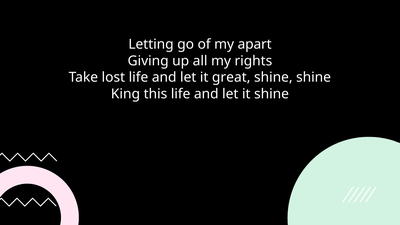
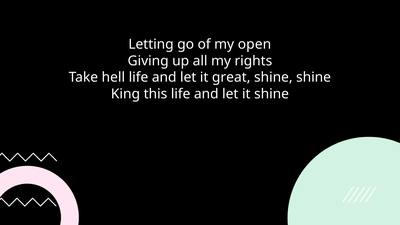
apart: apart -> open
lost: lost -> hell
